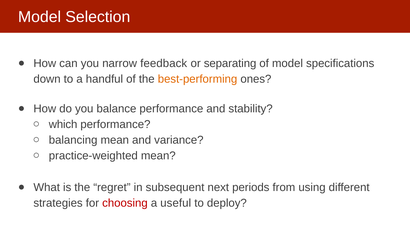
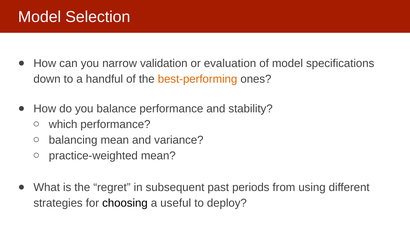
feedback: feedback -> validation
separating: separating -> evaluation
next: next -> past
choosing colour: red -> black
